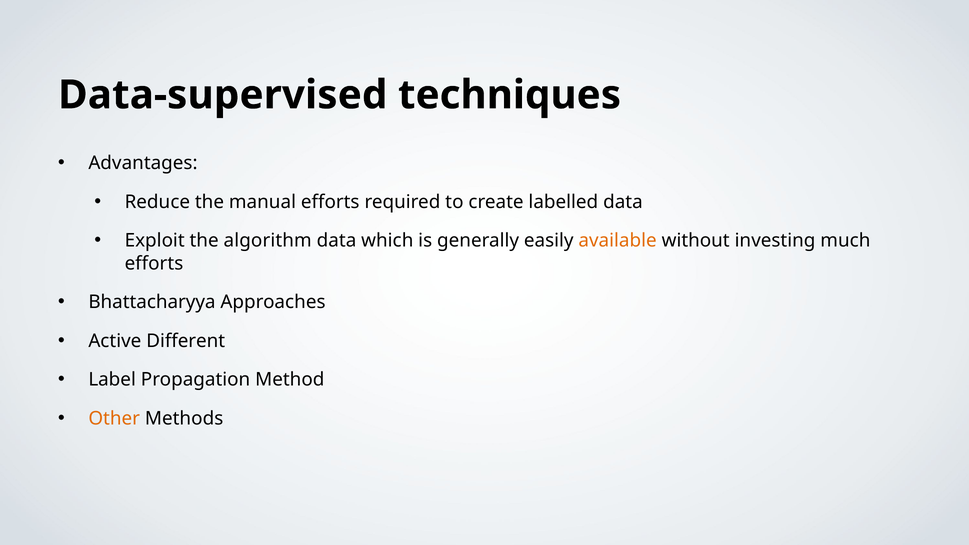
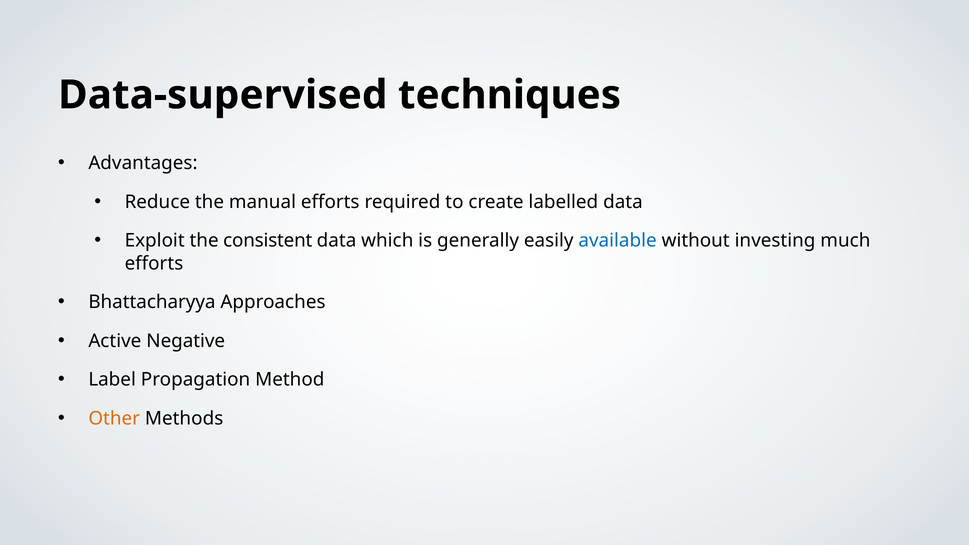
algorithm: algorithm -> consistent
available colour: orange -> blue
Different: Different -> Negative
